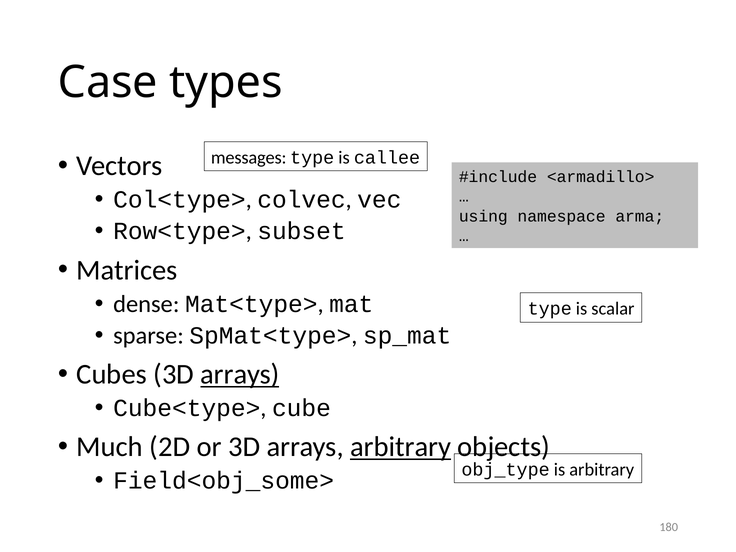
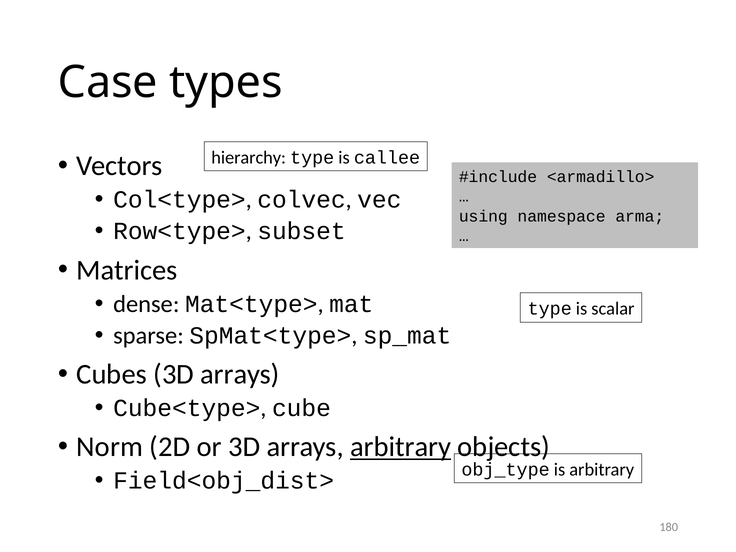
messages: messages -> hierarchy
arrays at (240, 374) underline: present -> none
Much: Much -> Norm
Field<obj_some>: Field<obj_some> -> Field<obj_dist>
